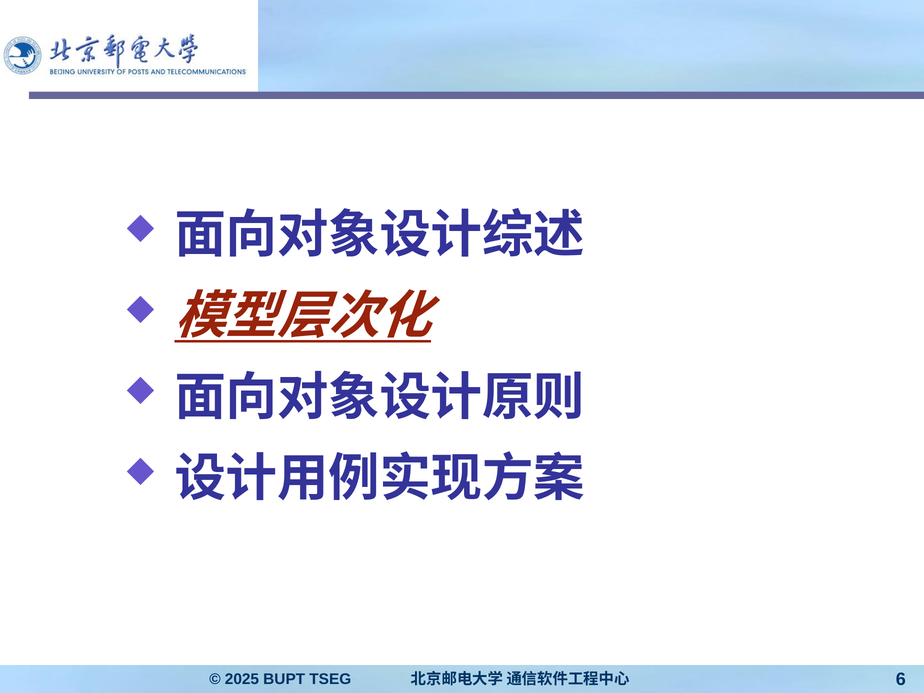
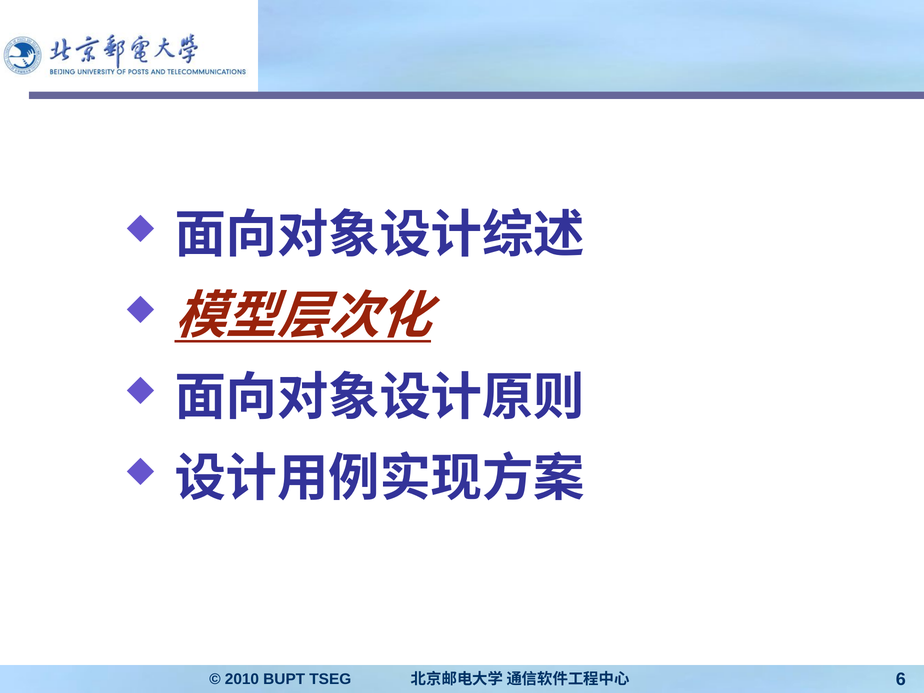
2025: 2025 -> 2010
